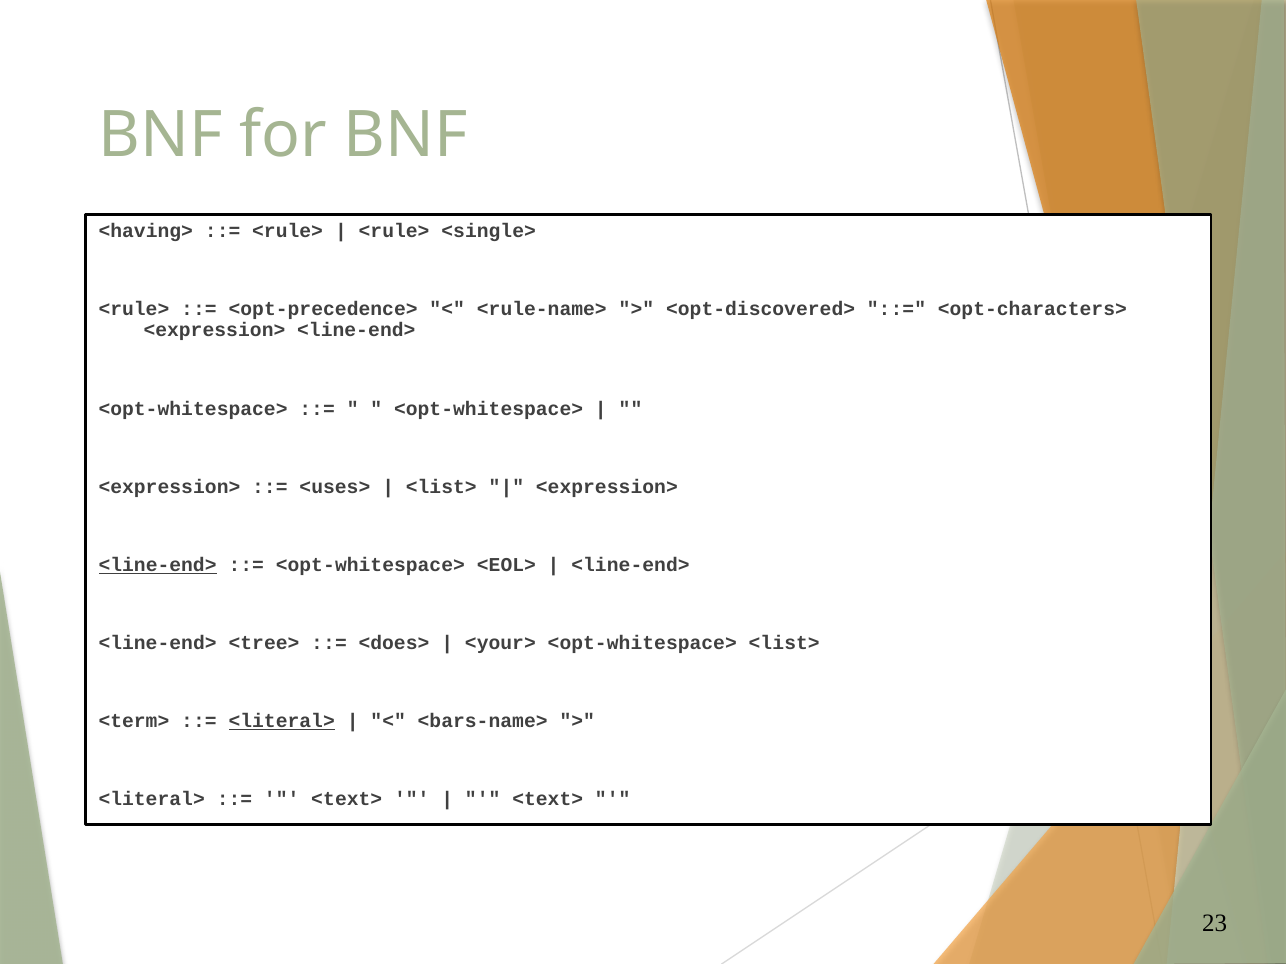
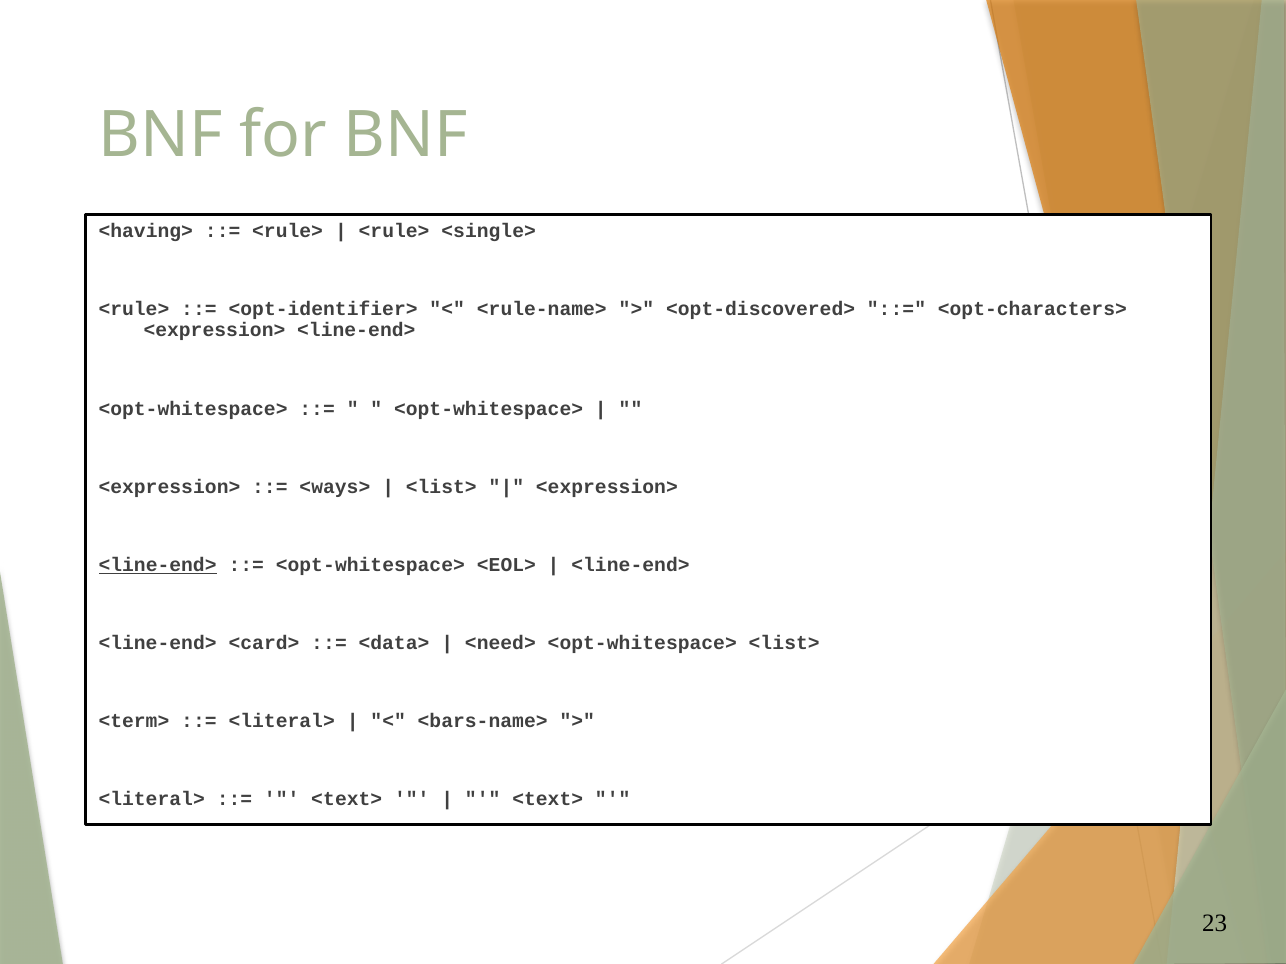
<opt-precedence>: <opt-precedence> -> <opt-identifier>
<uses>: <uses> -> <ways>
<tree>: <tree> -> <card>
<does>: <does> -> <data>
<your>: <your> -> <need>
<literal> at (282, 722) underline: present -> none
